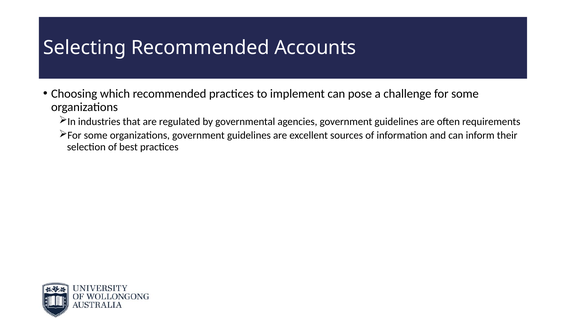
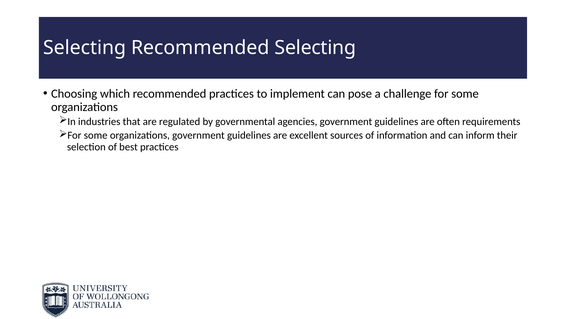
Recommended Accounts: Accounts -> Selecting
